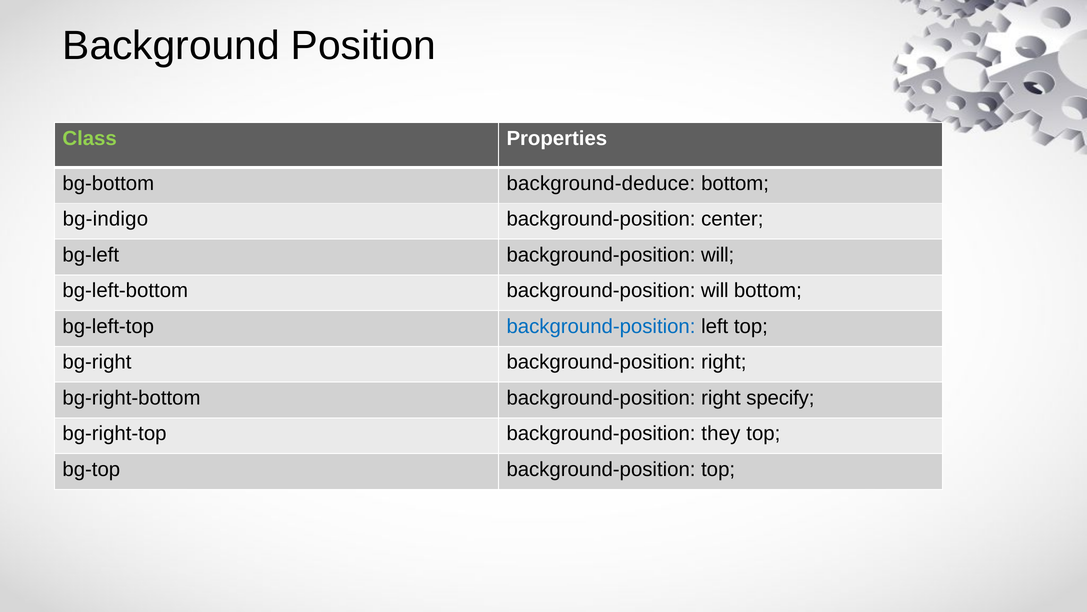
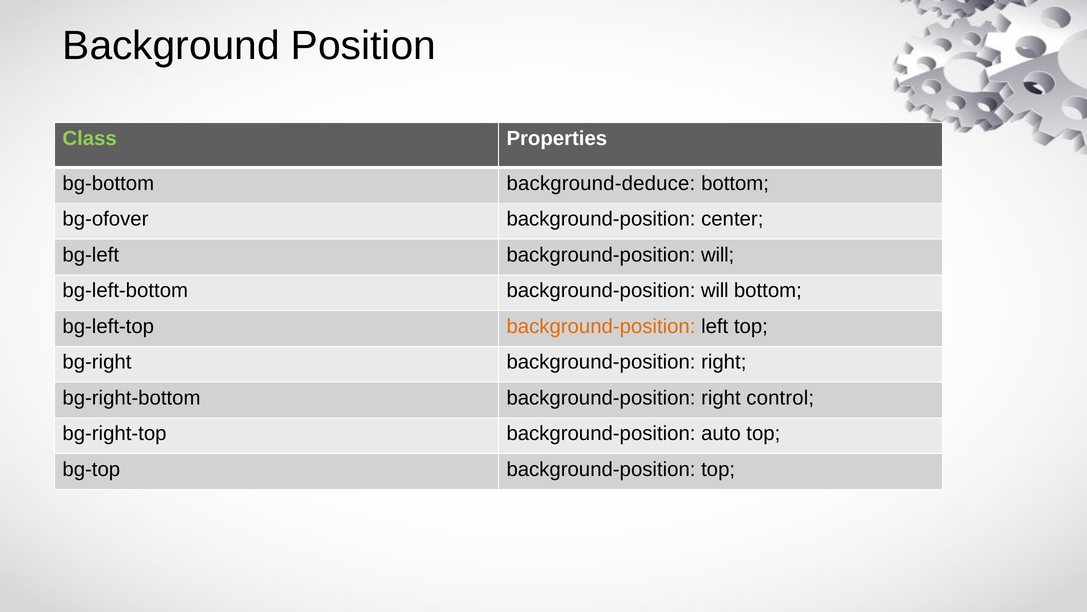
bg-indigo: bg-indigo -> bg-ofover
background-position at (601, 326) colour: blue -> orange
specify: specify -> control
they: they -> auto
